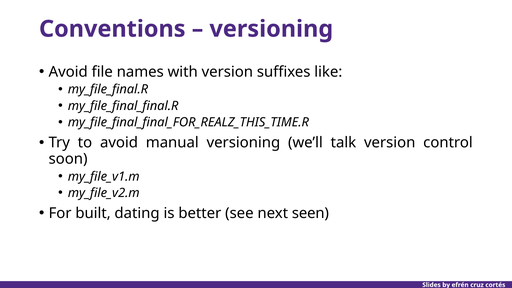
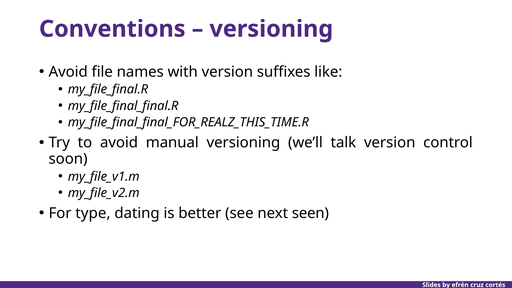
built: built -> type
